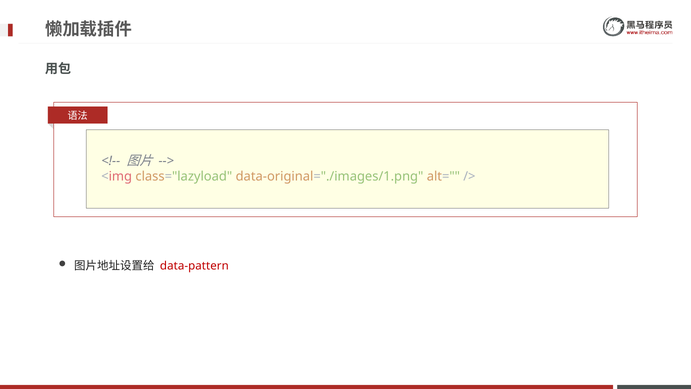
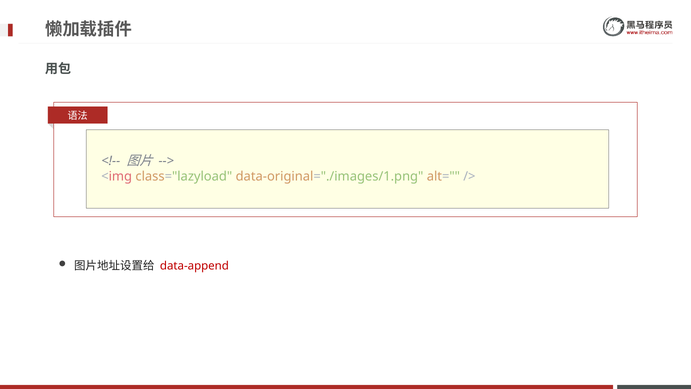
data-pattern: data-pattern -> data-append
